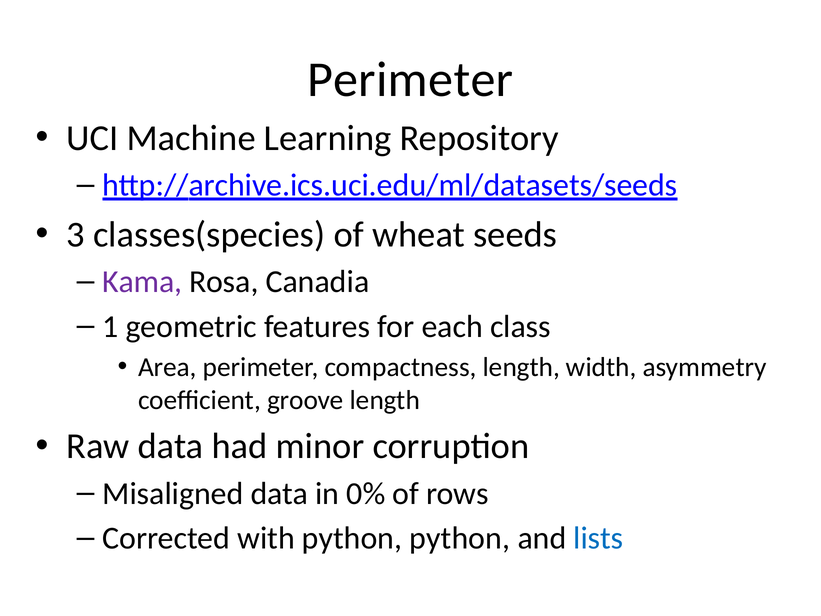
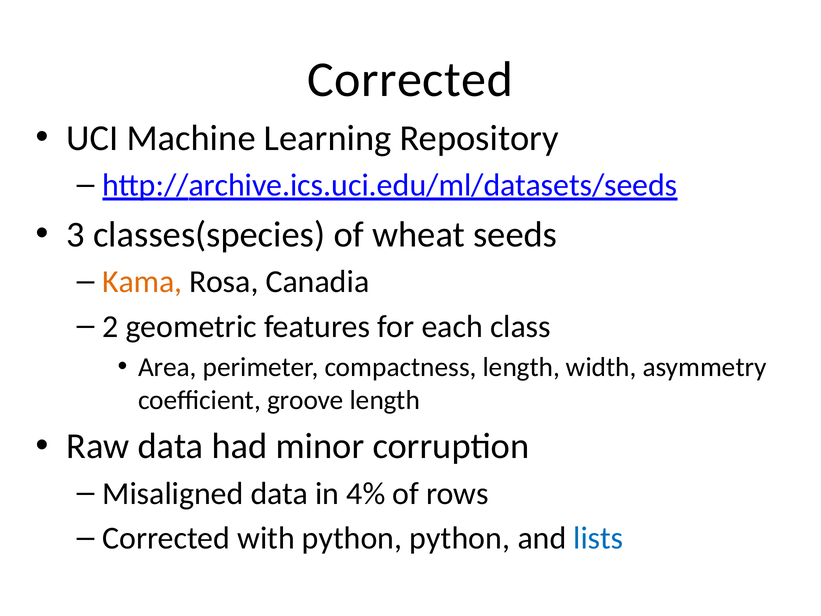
Perimeter at (410, 79): Perimeter -> Corrected
Kama colour: purple -> orange
1: 1 -> 2
0%: 0% -> 4%
